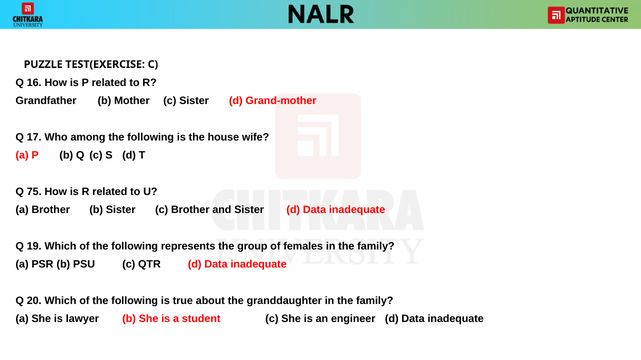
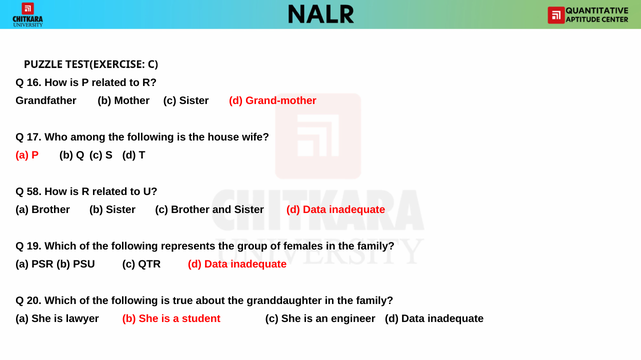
75: 75 -> 58
